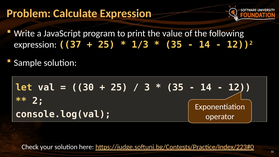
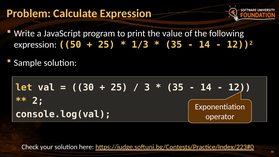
37: 37 -> 50
